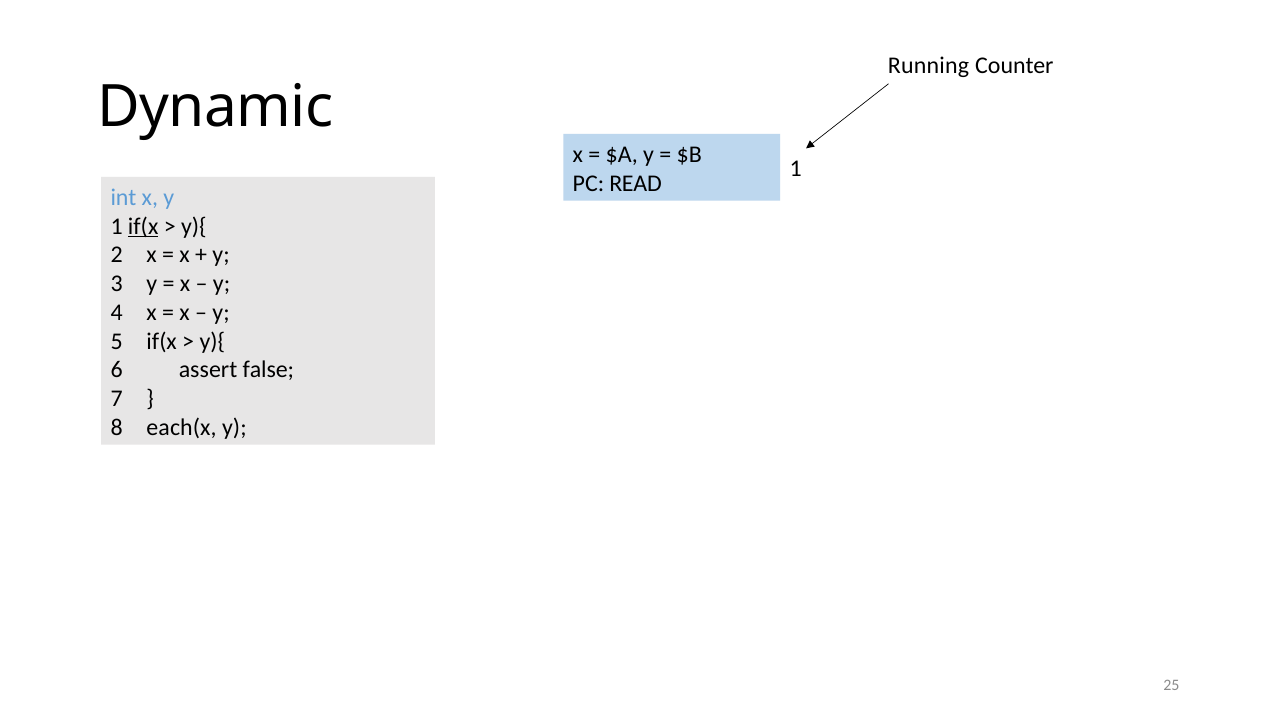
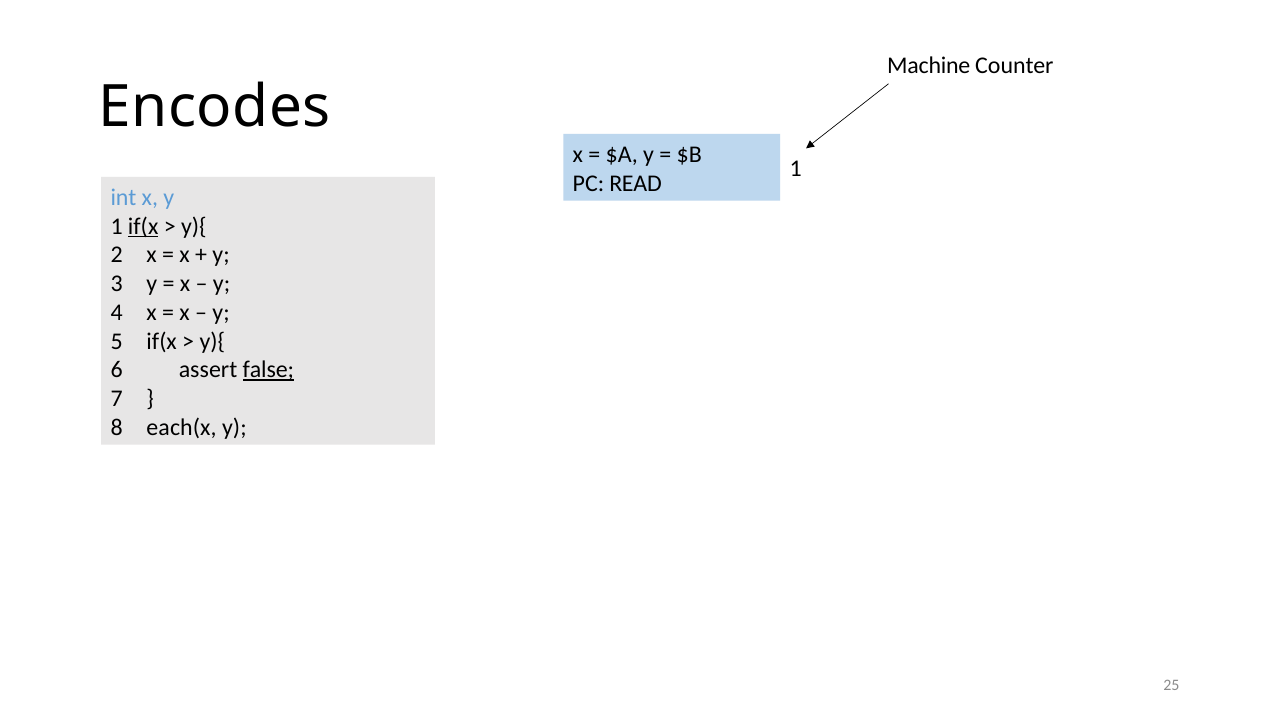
Running: Running -> Machine
Dynamic: Dynamic -> Encodes
false underline: none -> present
